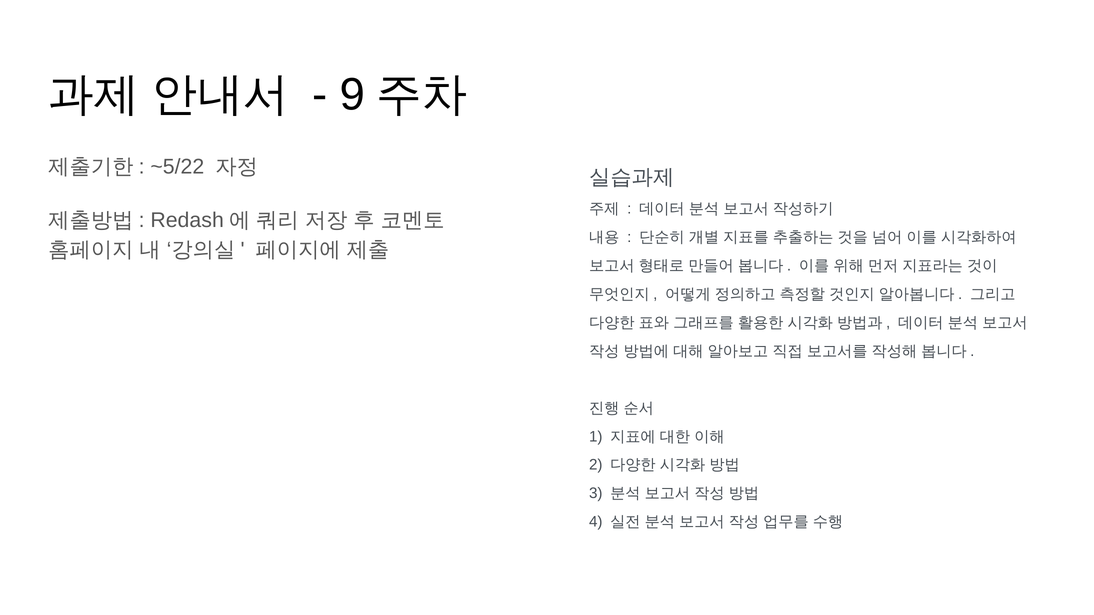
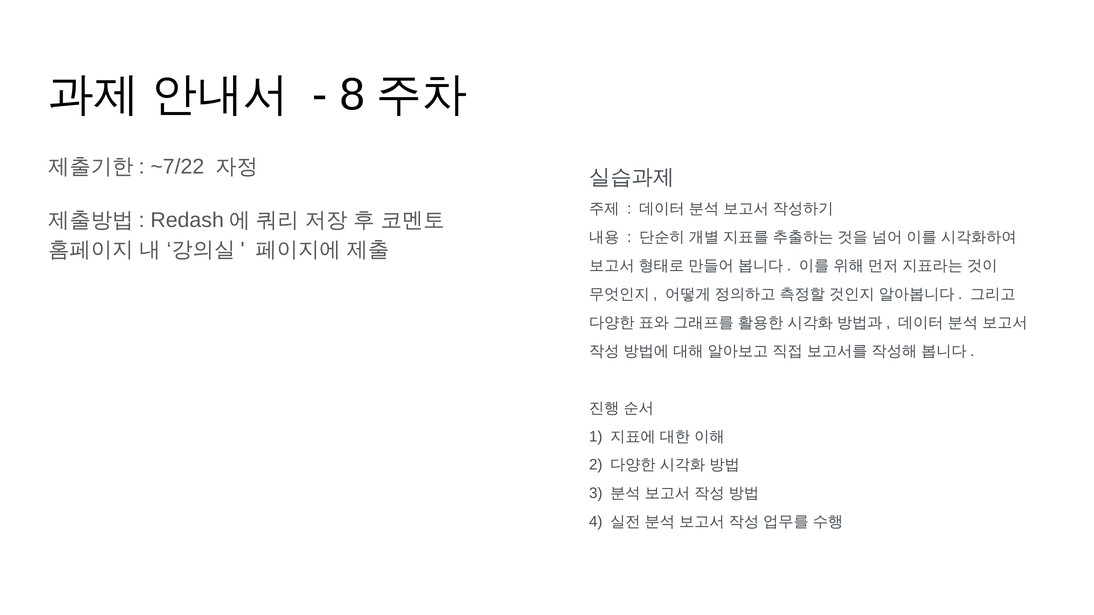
9: 9 -> 8
~5/22: ~5/22 -> ~7/22
